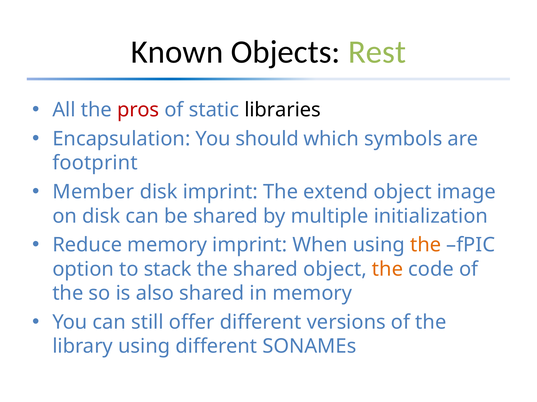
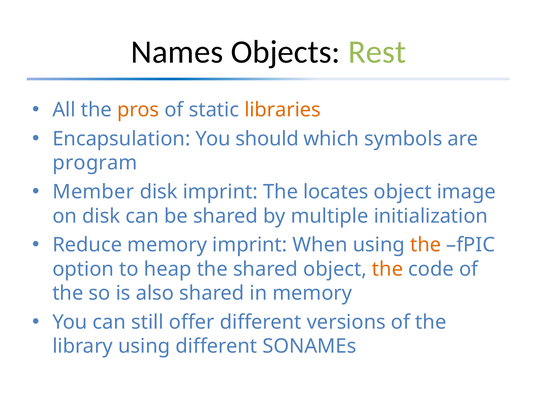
Known: Known -> Names
pros colour: red -> orange
libraries colour: black -> orange
footprint: footprint -> program
extend: extend -> locates
stack: stack -> heap
